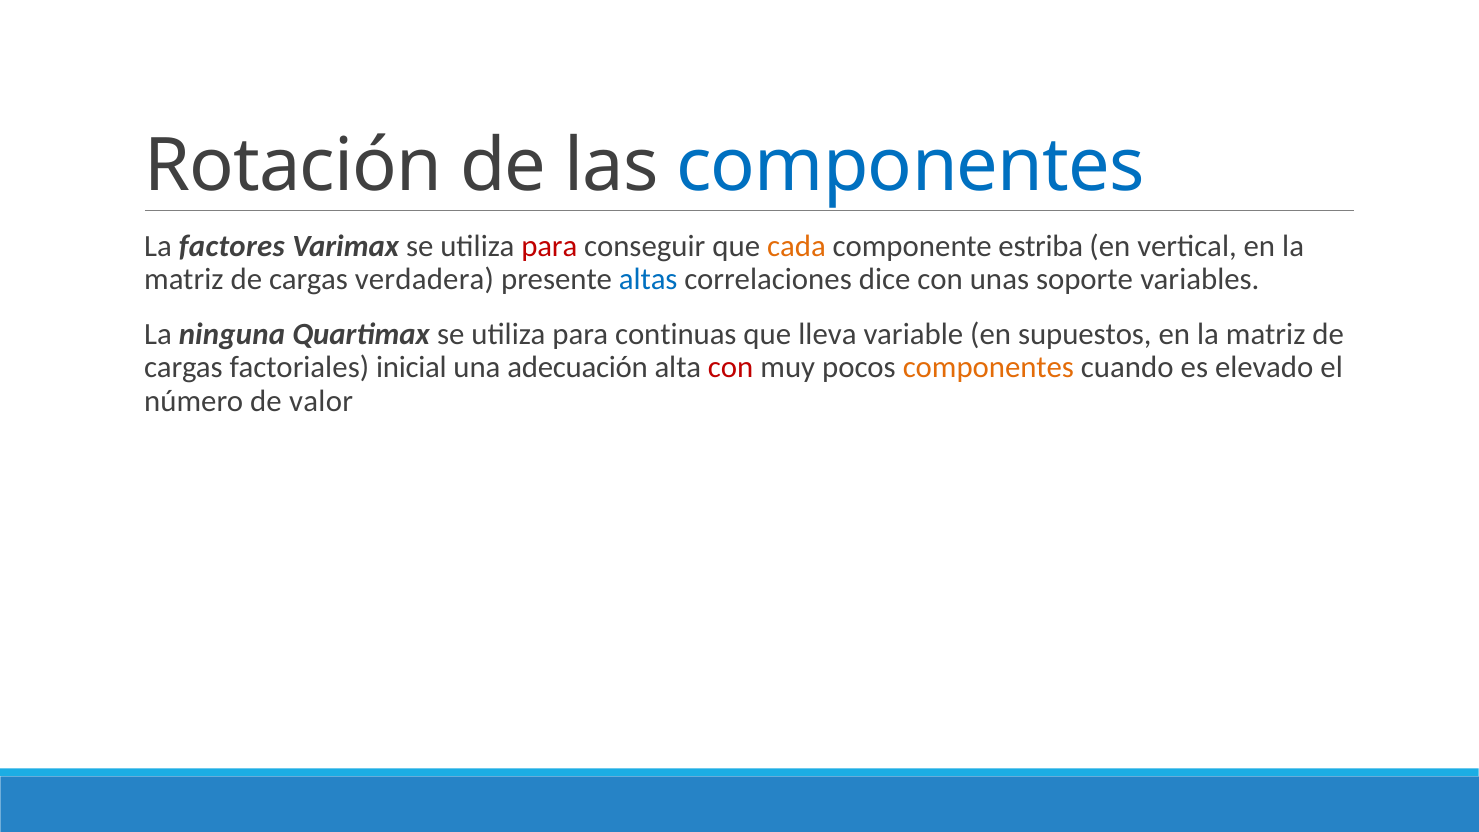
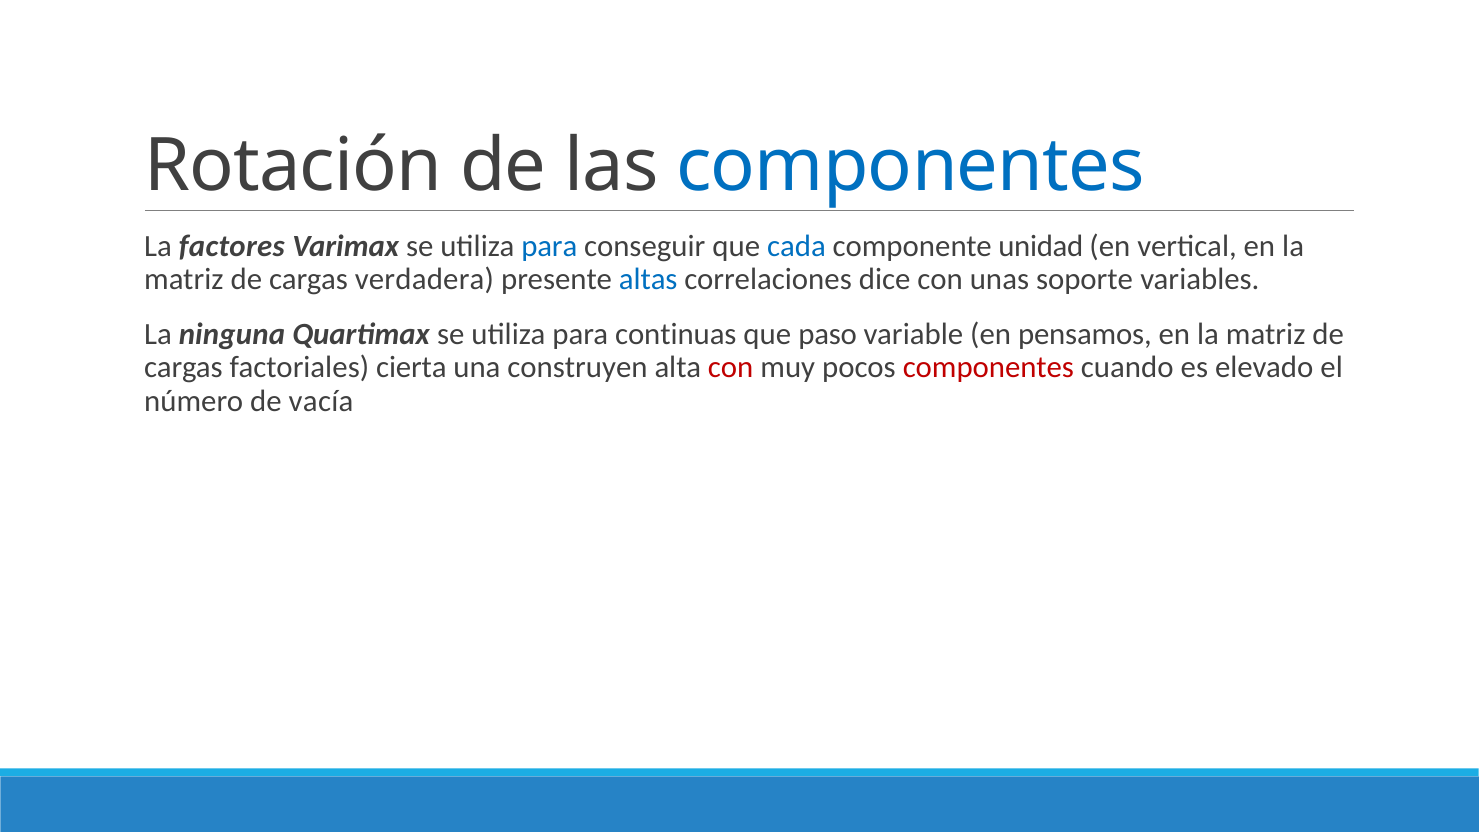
para at (549, 246) colour: red -> blue
cada colour: orange -> blue
estriba: estriba -> unidad
lleva: lleva -> paso
supuestos: supuestos -> pensamos
inicial: inicial -> cierta
adecuación: adecuación -> construyen
componentes at (988, 367) colour: orange -> red
valor: valor -> vacía
